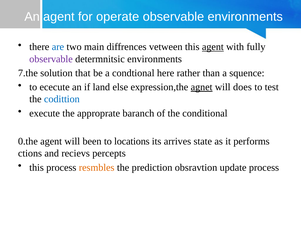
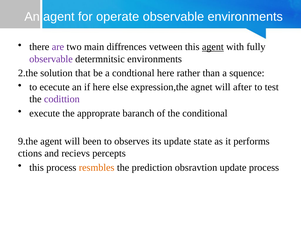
are colour: blue -> purple
7.the: 7.the -> 2.the
if land: land -> here
agnet underline: present -> none
does: does -> after
codittion colour: blue -> purple
0.the: 0.the -> 9.the
locations: locations -> observes
its arrives: arrives -> update
